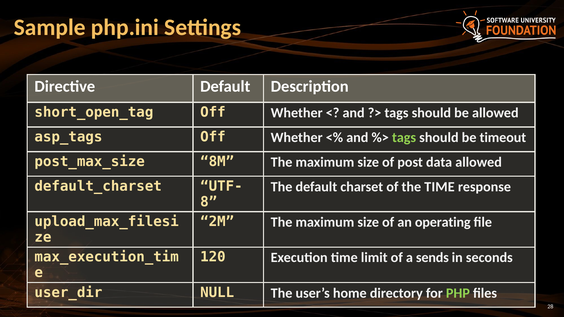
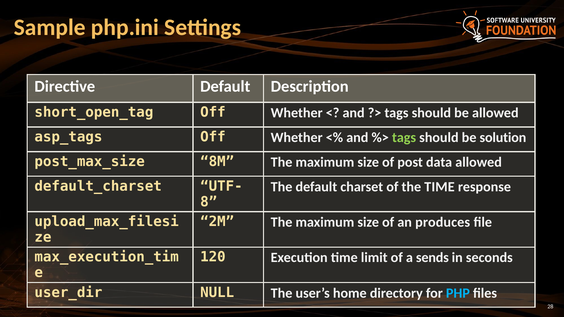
timeout: timeout -> solution
operating: operating -> produces
PHP colour: light green -> light blue
